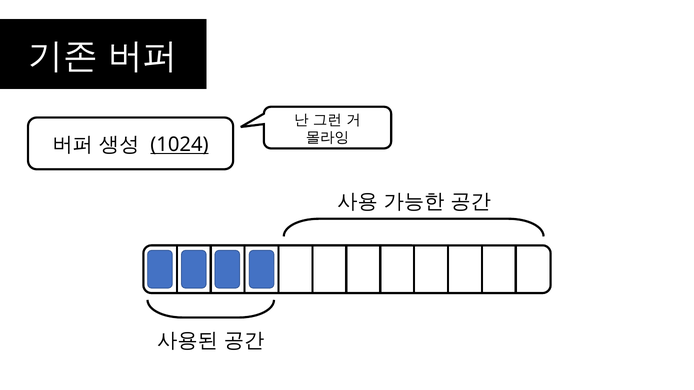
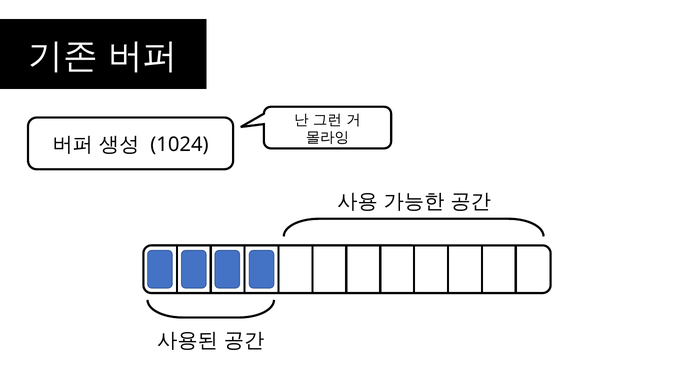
1024 underline: present -> none
